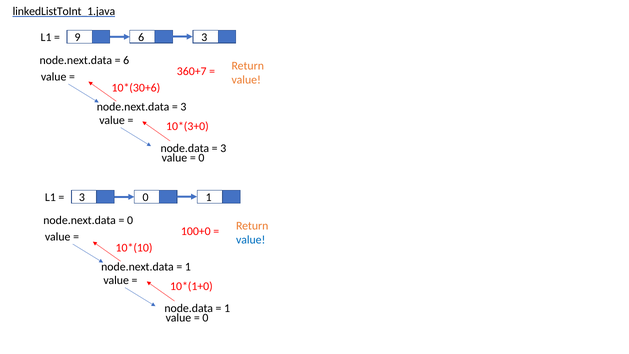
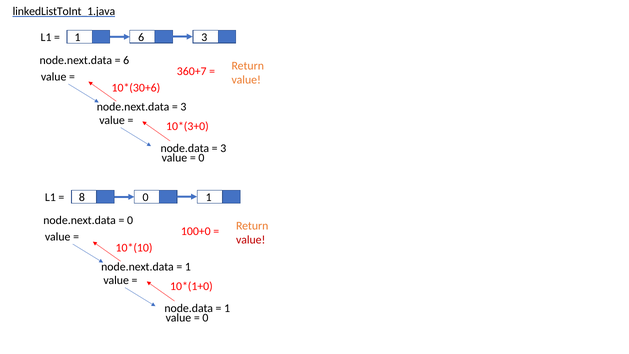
9 at (77, 37): 9 -> 1
3 at (82, 197): 3 -> 8
value at (251, 240) colour: blue -> red
